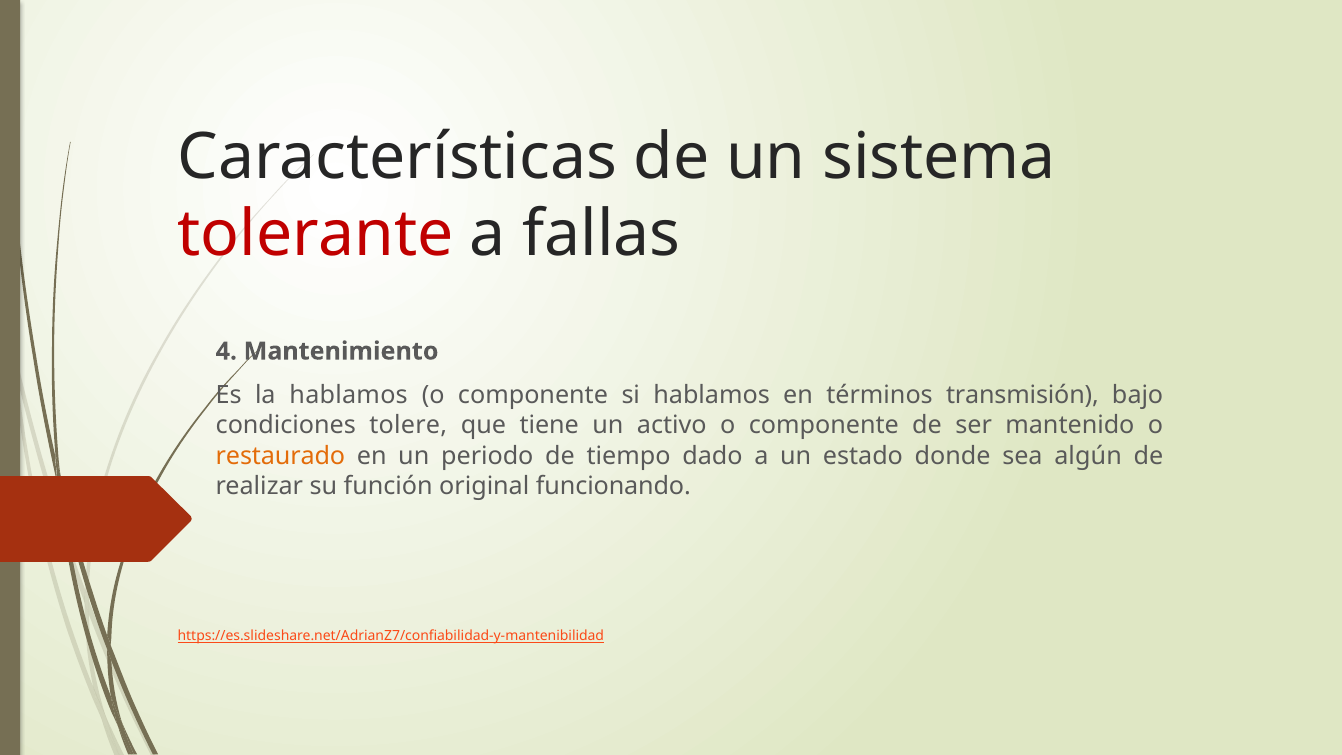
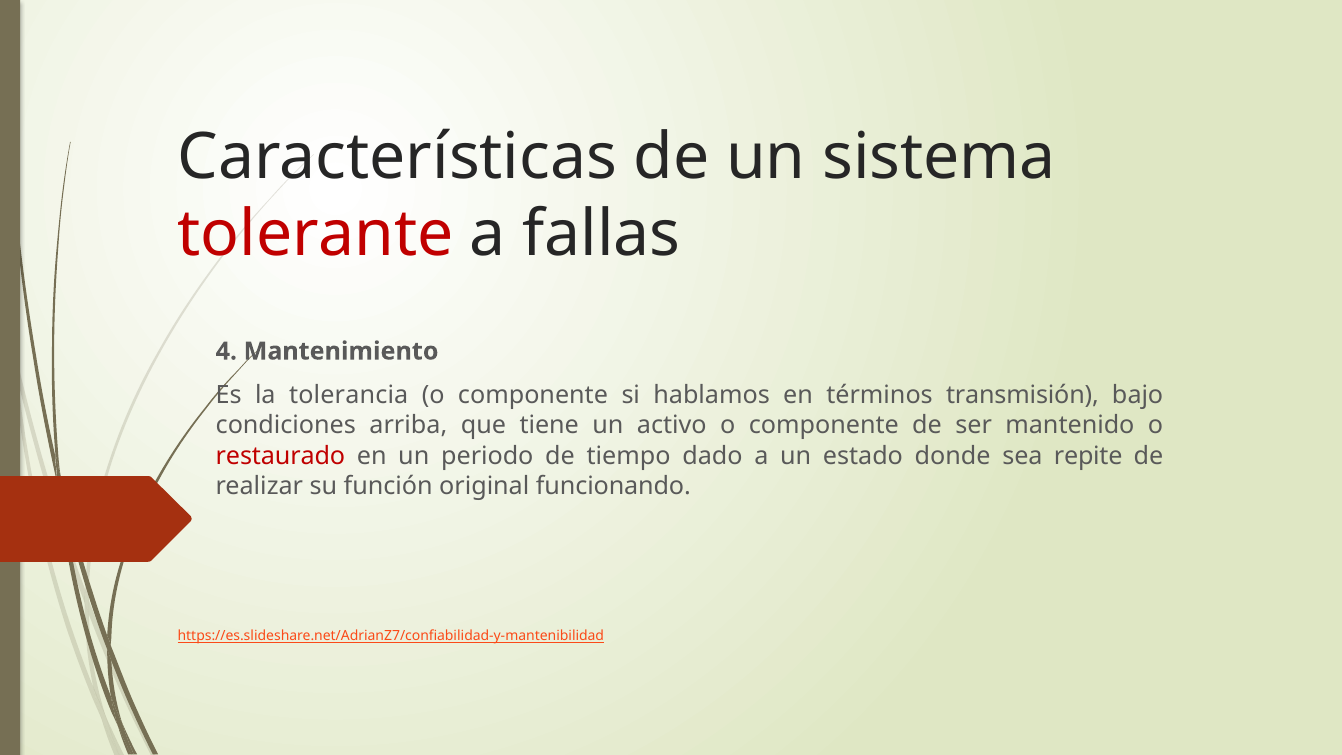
la hablamos: hablamos -> tolerancia
tolere: tolere -> arriba
restaurado colour: orange -> red
algún: algún -> repite
